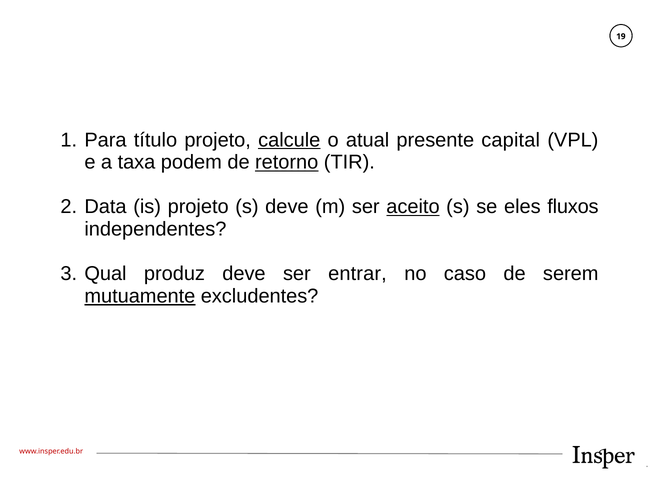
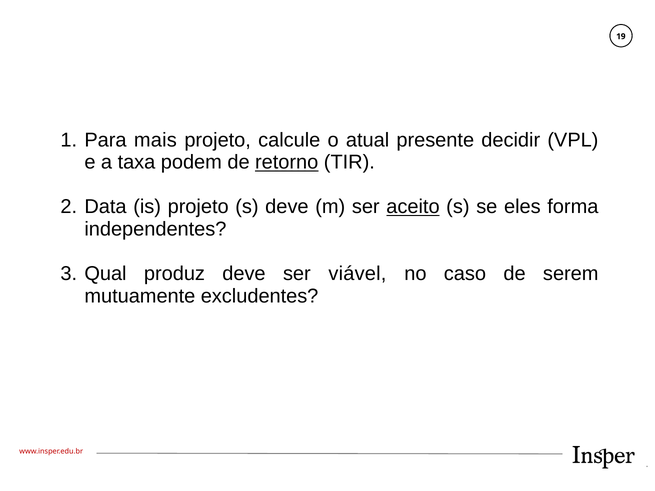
título: título -> mais
calcule underline: present -> none
capital: capital -> decidir
fluxos: fluxos -> forma
entrar: entrar -> viável
mutuamente underline: present -> none
